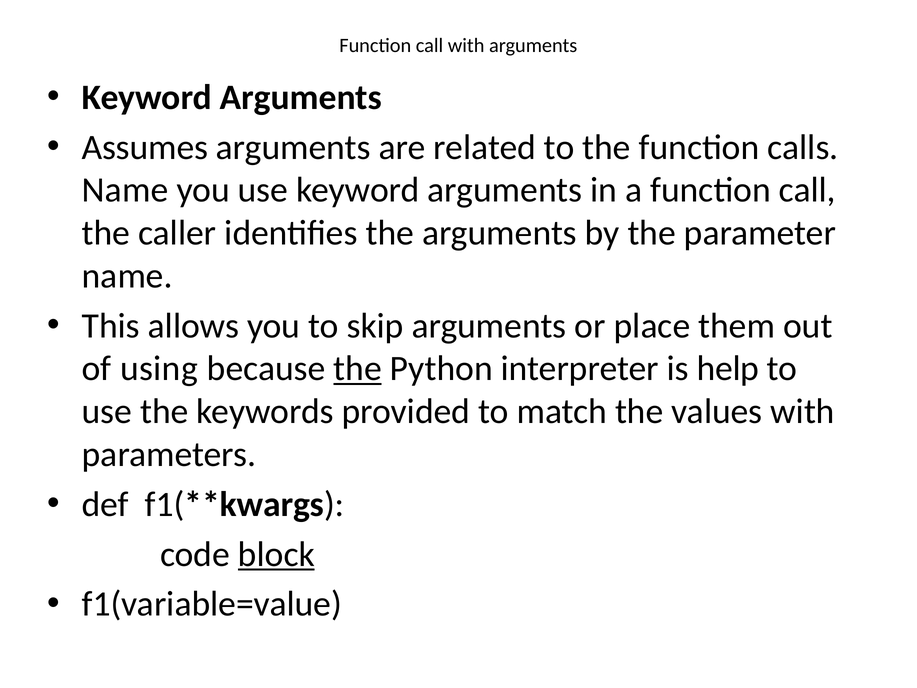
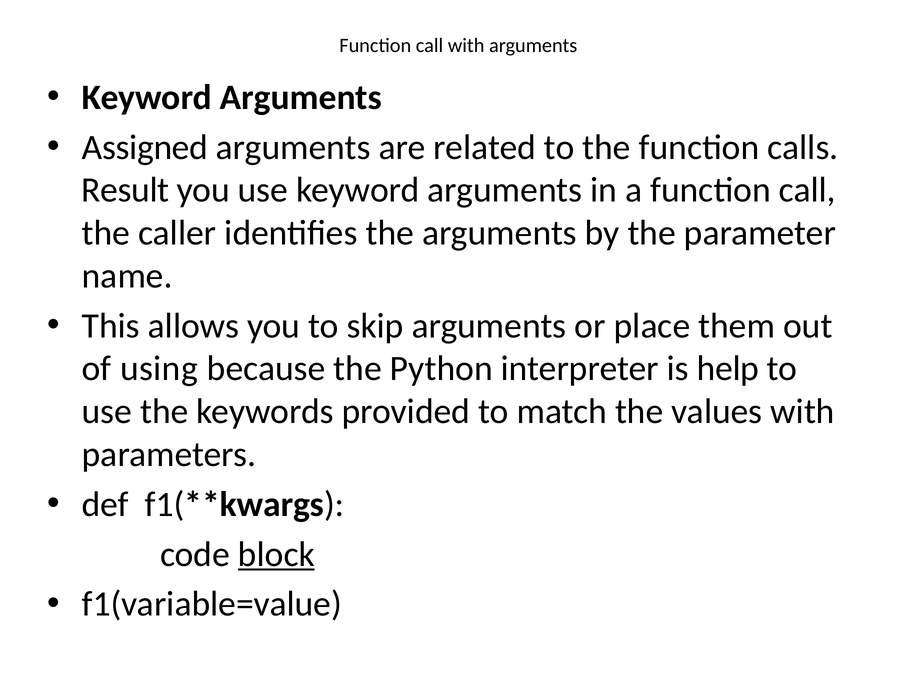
Assumes: Assumes -> Assigned
Name at (125, 190): Name -> Result
the at (358, 368) underline: present -> none
